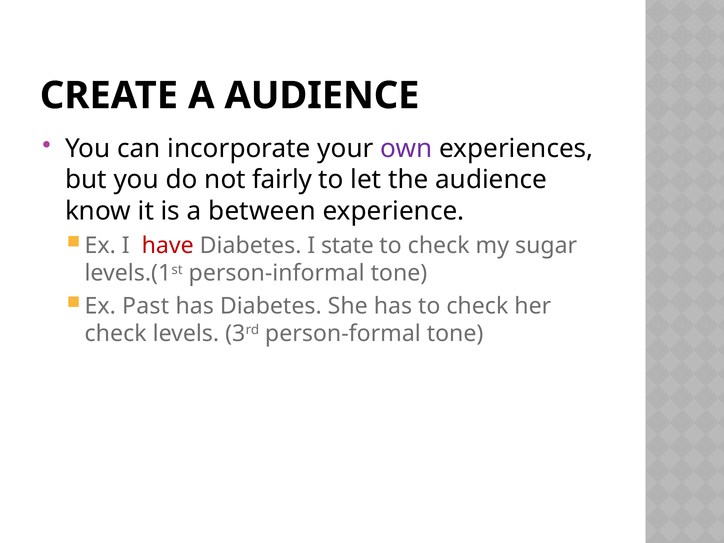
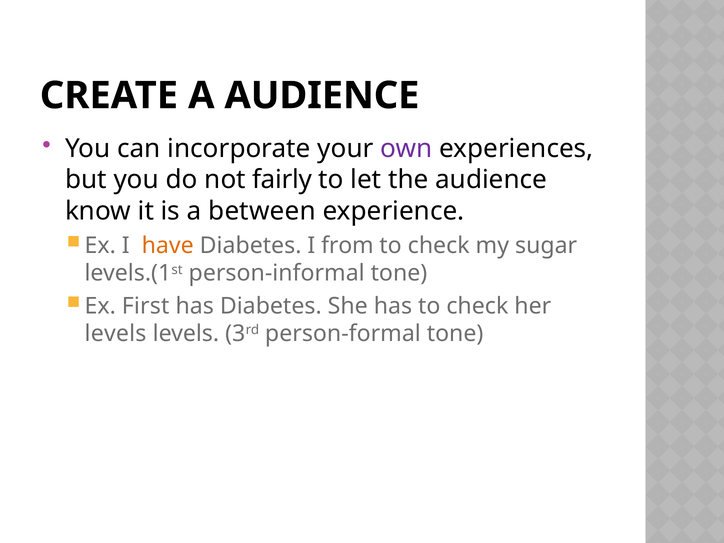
have colour: red -> orange
state: state -> from
Past: Past -> First
check at (116, 334): check -> levels
